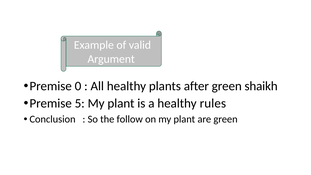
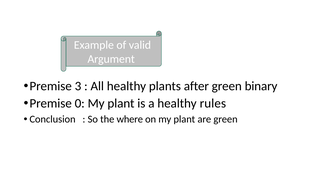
0: 0 -> 3
shaikh: shaikh -> binary
5: 5 -> 0
follow: follow -> where
